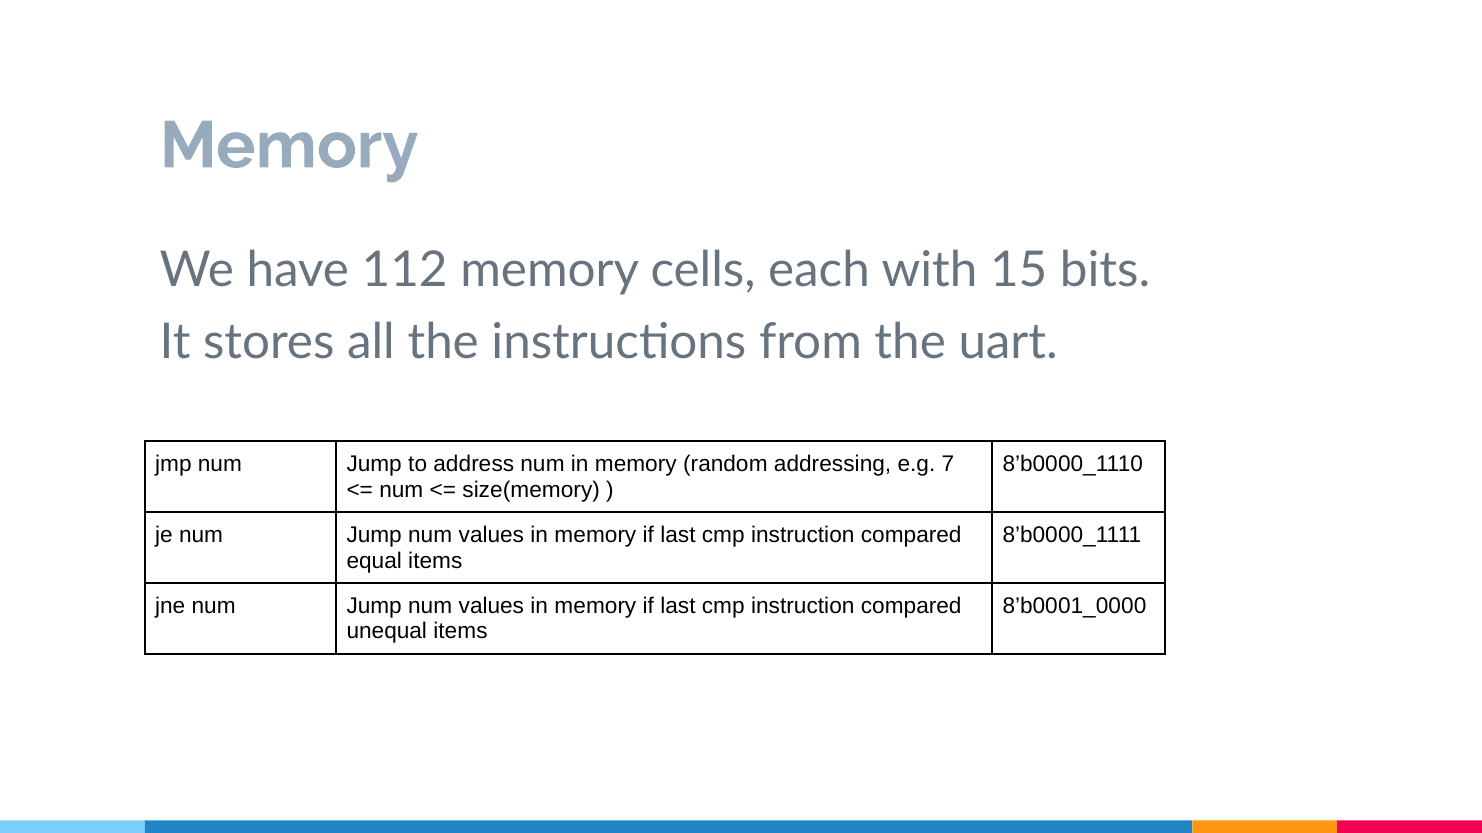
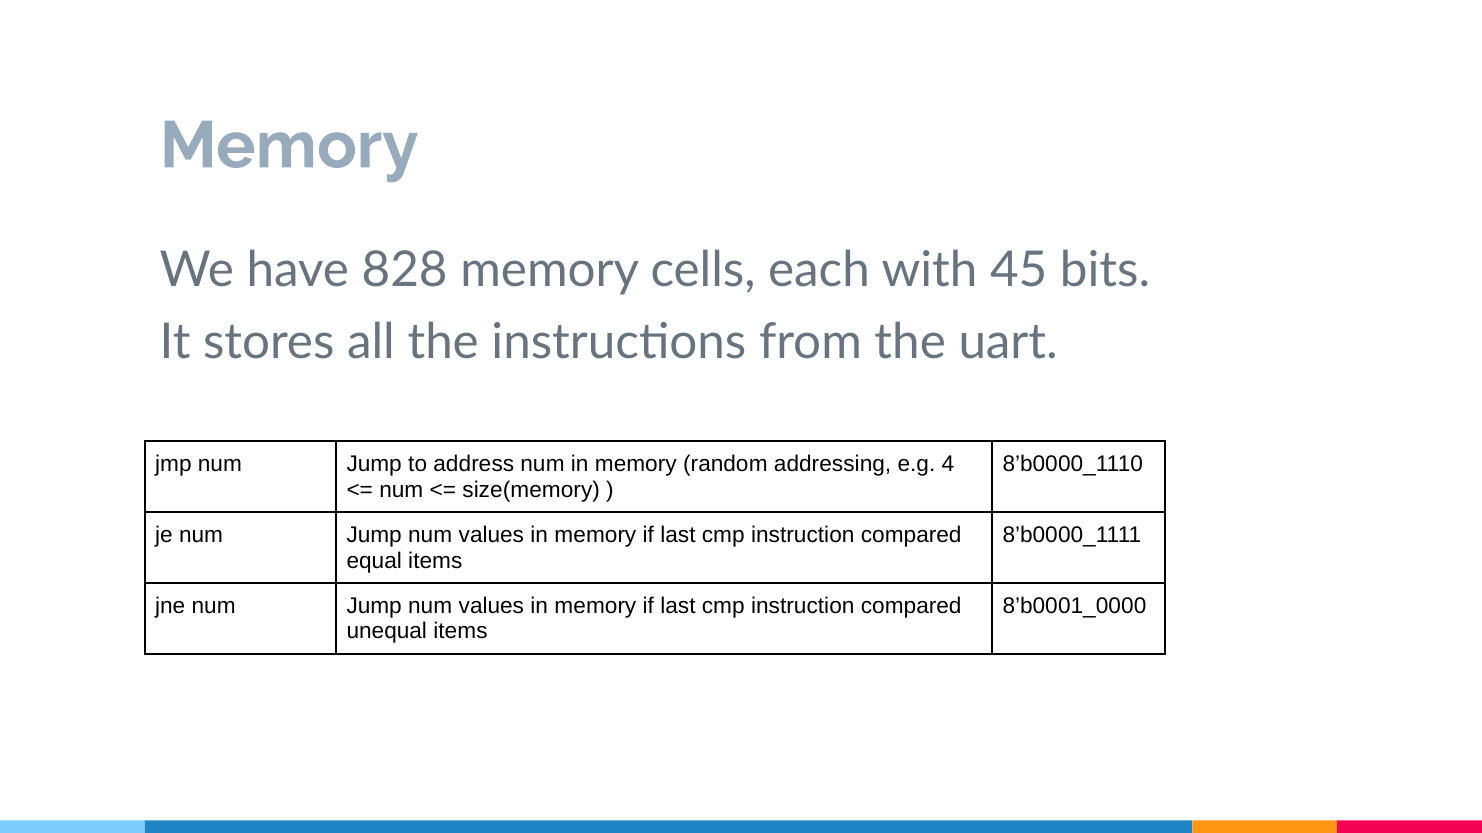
112: 112 -> 828
15: 15 -> 45
7: 7 -> 4
